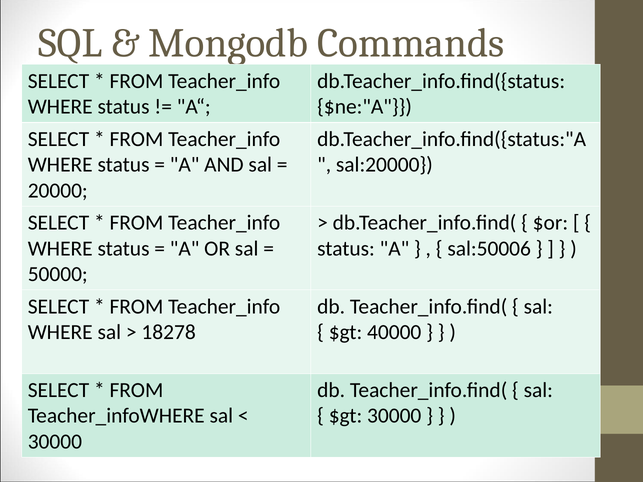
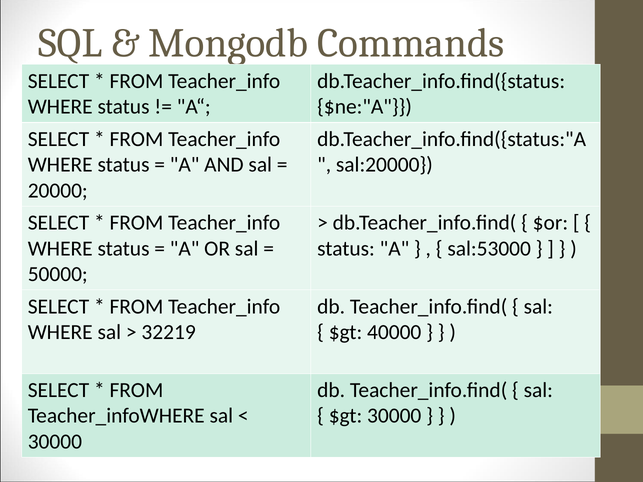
sal:50006: sal:50006 -> sal:53000
18278: 18278 -> 32219
